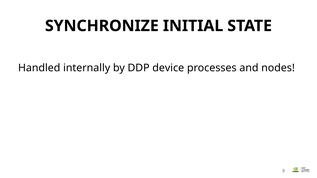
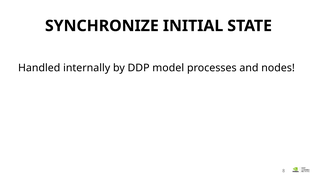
device: device -> model
